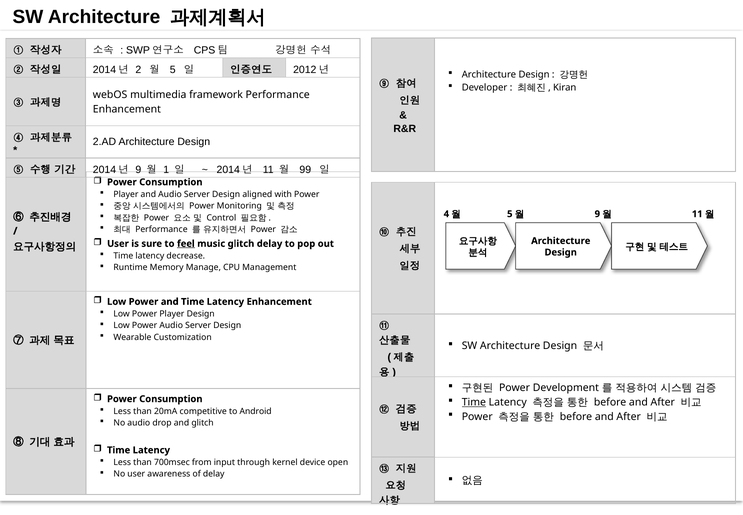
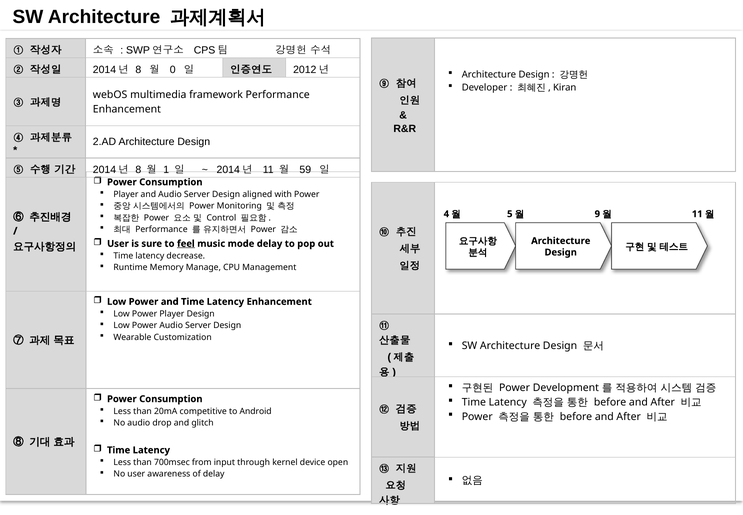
2 at (138, 70): 2 -> 8
5 at (173, 70): 5 -> 0
9 at (138, 169): 9 -> 8
99: 99 -> 59
music glitch: glitch -> mode
Time at (474, 402) underline: present -> none
